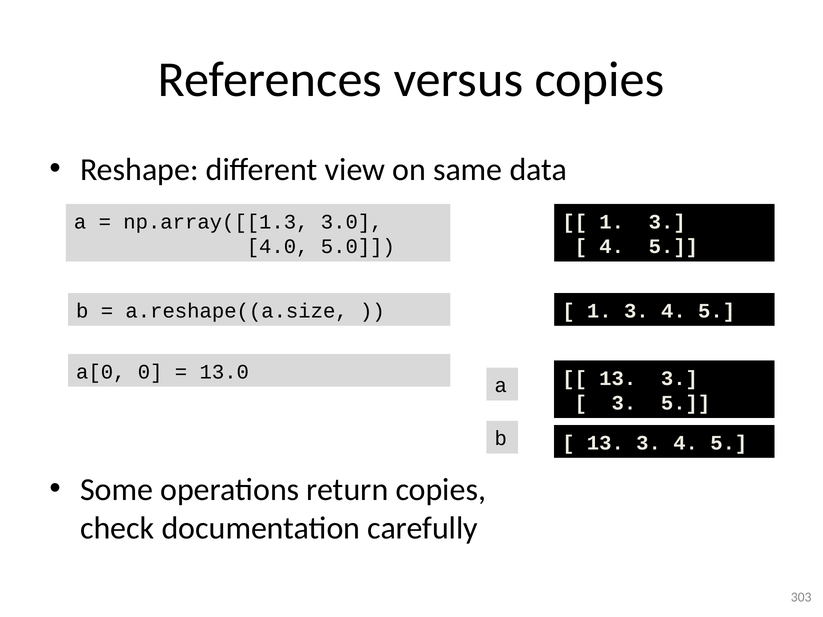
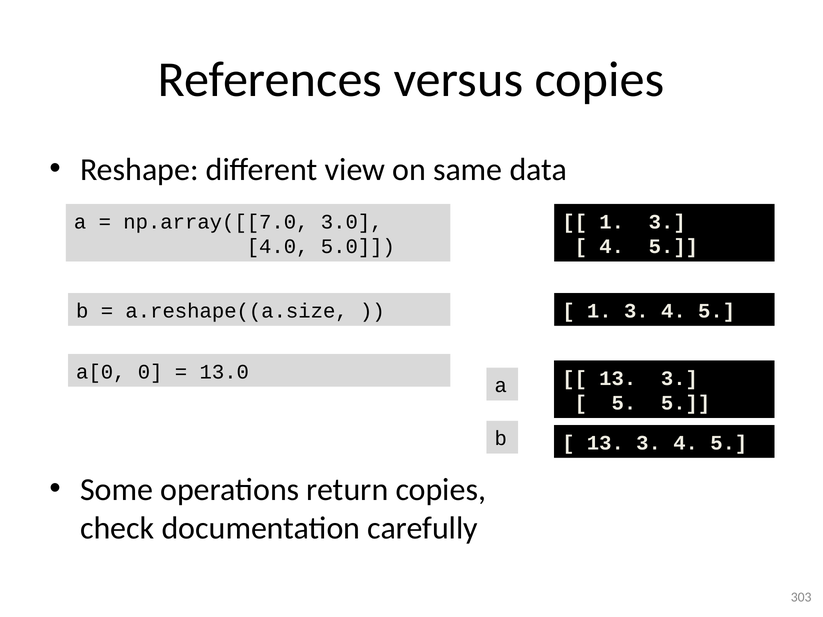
np.array([[1.3: np.array([[1.3 -> np.array([[7.0
3 at (624, 403): 3 -> 5
